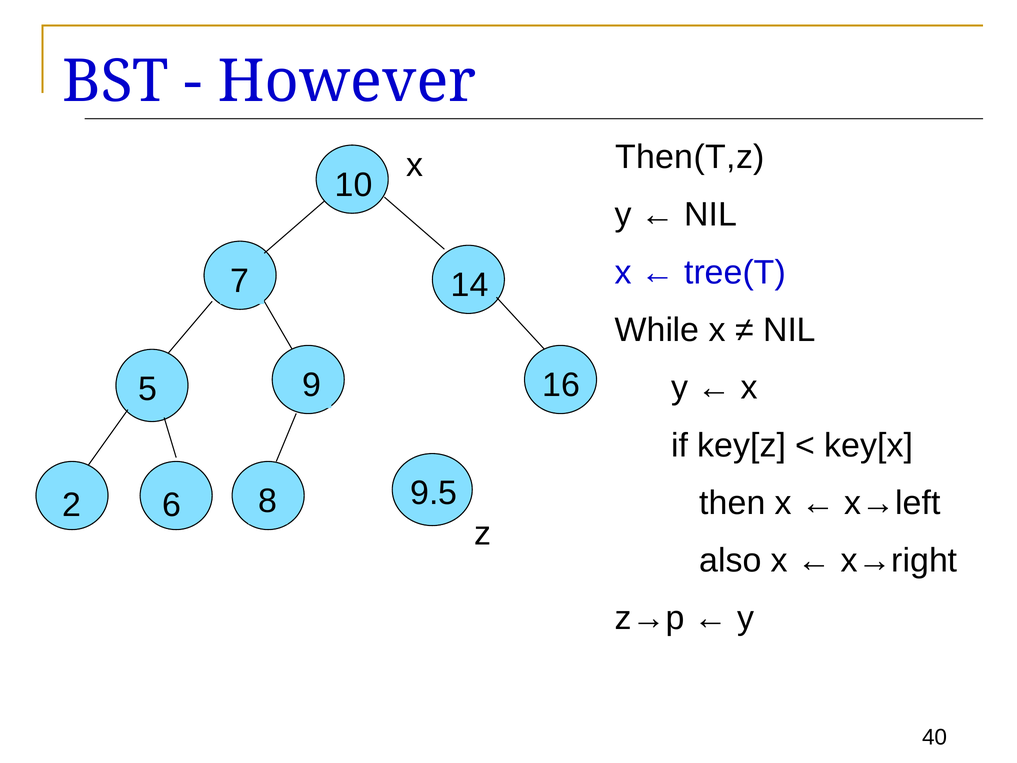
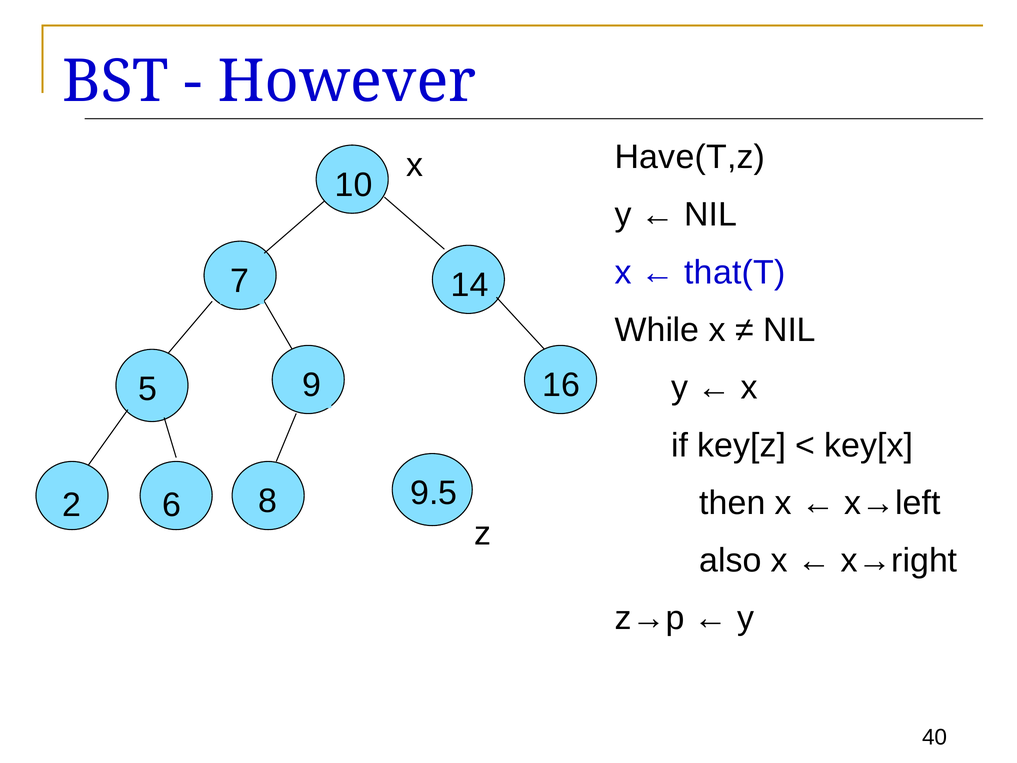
Then(T,z: Then(T,z -> Have(T,z
tree(T: tree(T -> that(T
